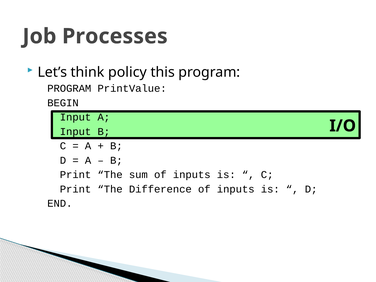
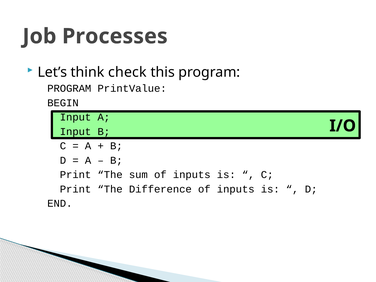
policy: policy -> check
